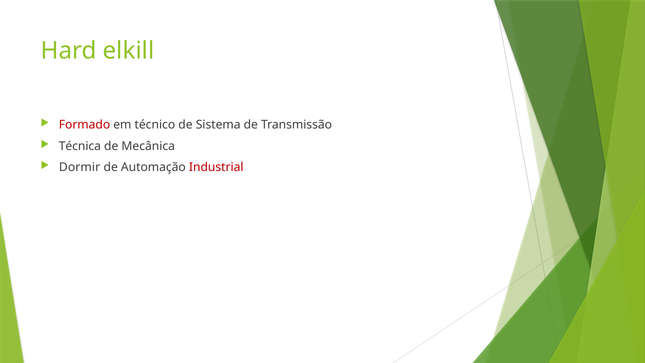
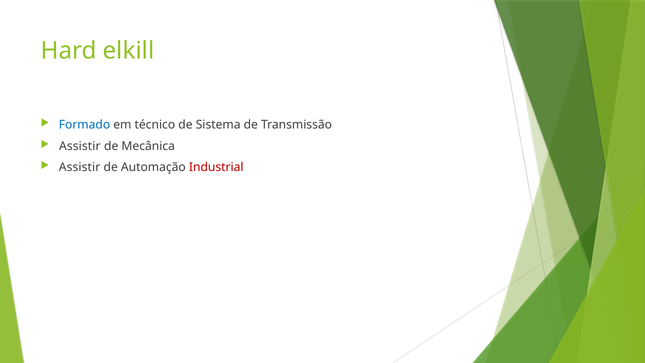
Formado colour: red -> blue
Técnica at (80, 146): Técnica -> Assistir
Dormir at (80, 167): Dormir -> Assistir
